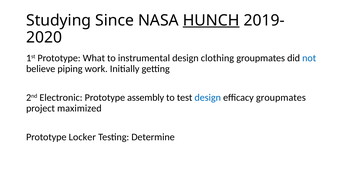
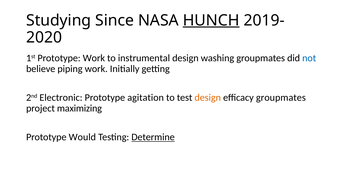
Prototype What: What -> Work
clothing: clothing -> washing
assembly: assembly -> agitation
design at (208, 98) colour: blue -> orange
maximized: maximized -> maximizing
Locker: Locker -> Would
Determine underline: none -> present
